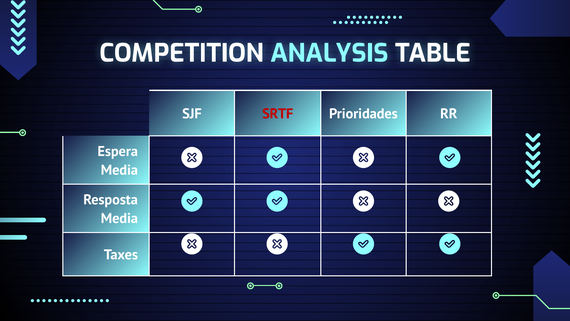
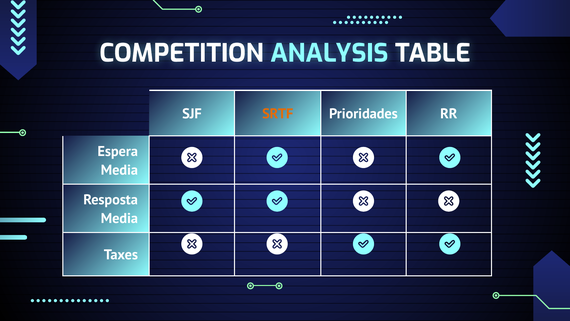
SRTF colour: red -> orange
